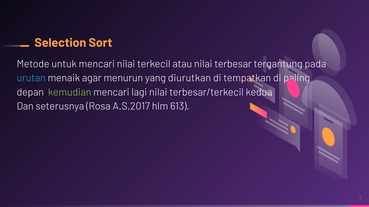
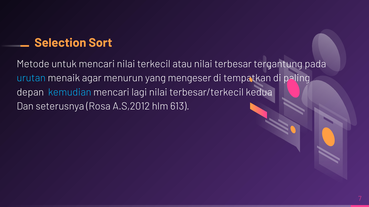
diurutkan: diurutkan -> mengeser
kemudian colour: light green -> light blue
A.S,2017: A.S,2017 -> A.S,2012
